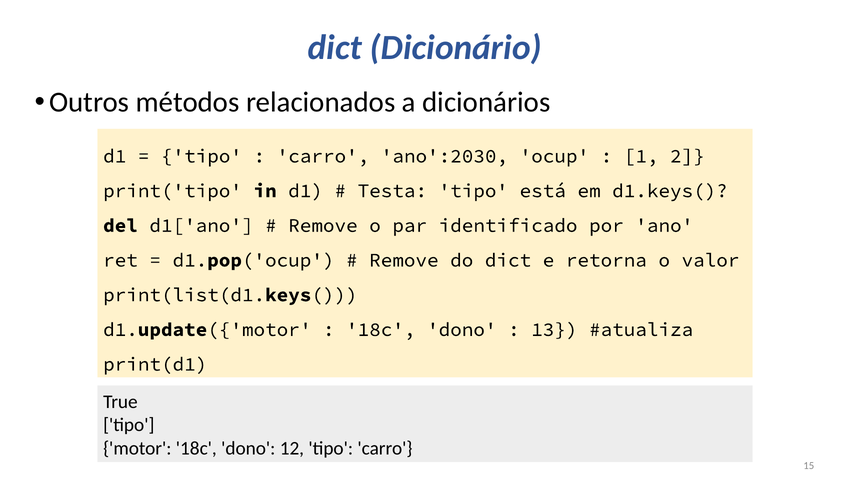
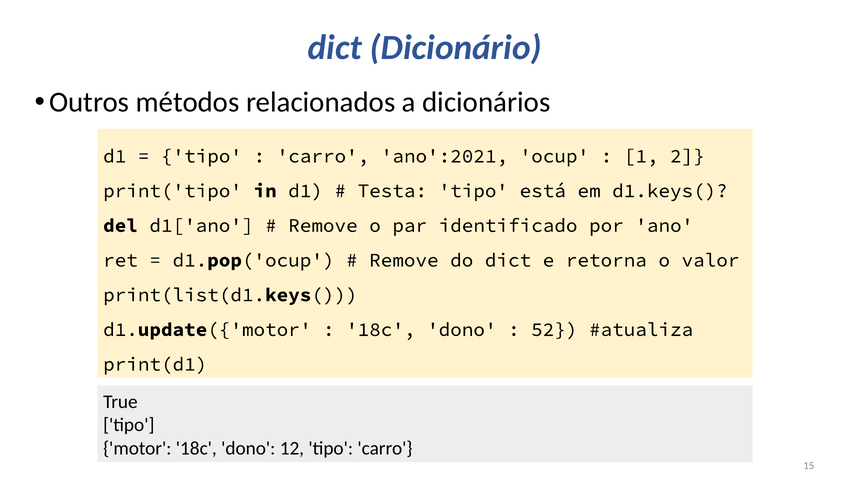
ano':2030: ano':2030 -> ano':2021
13: 13 -> 52
